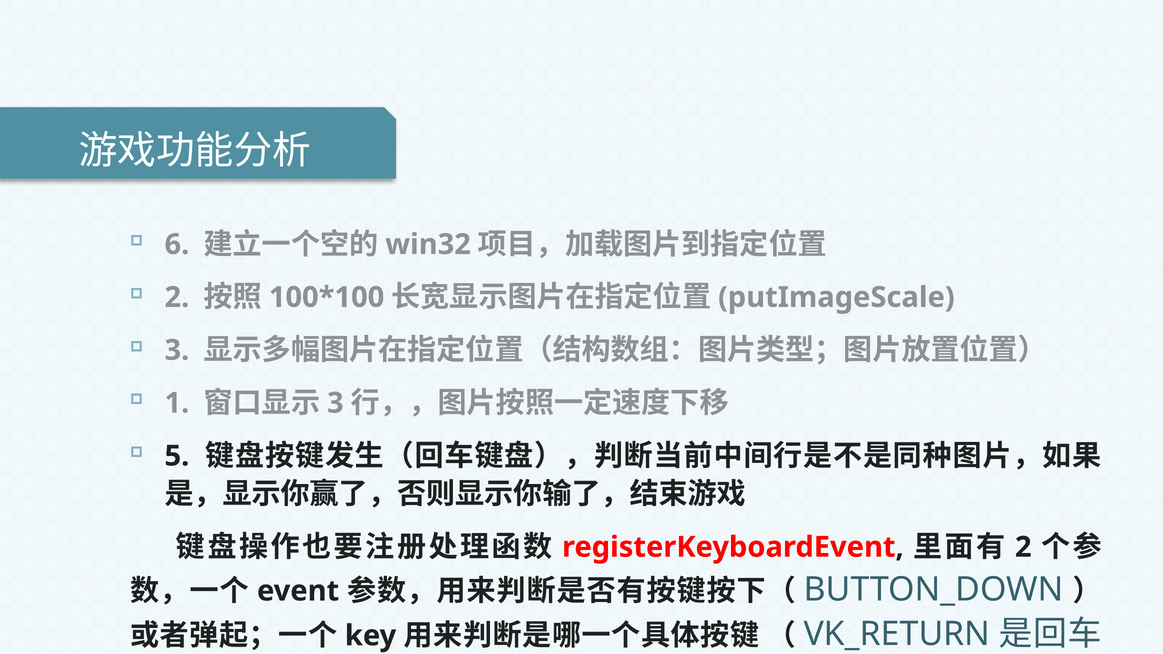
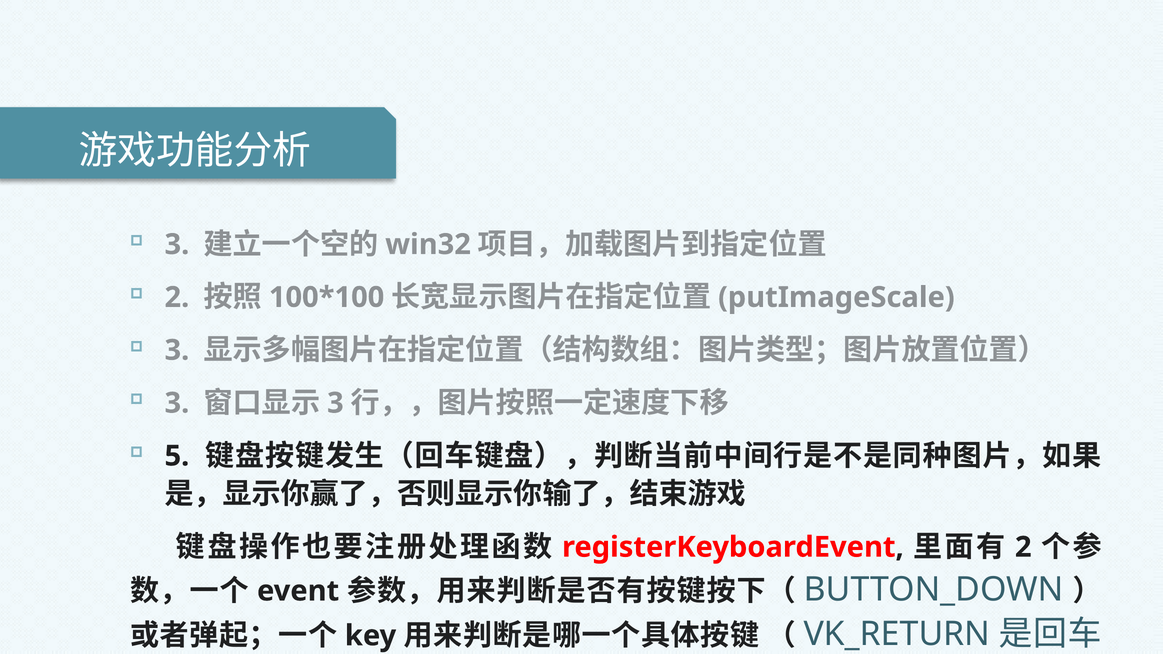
6 at (177, 245): 6 -> 3
1 at (177, 403): 1 -> 3
